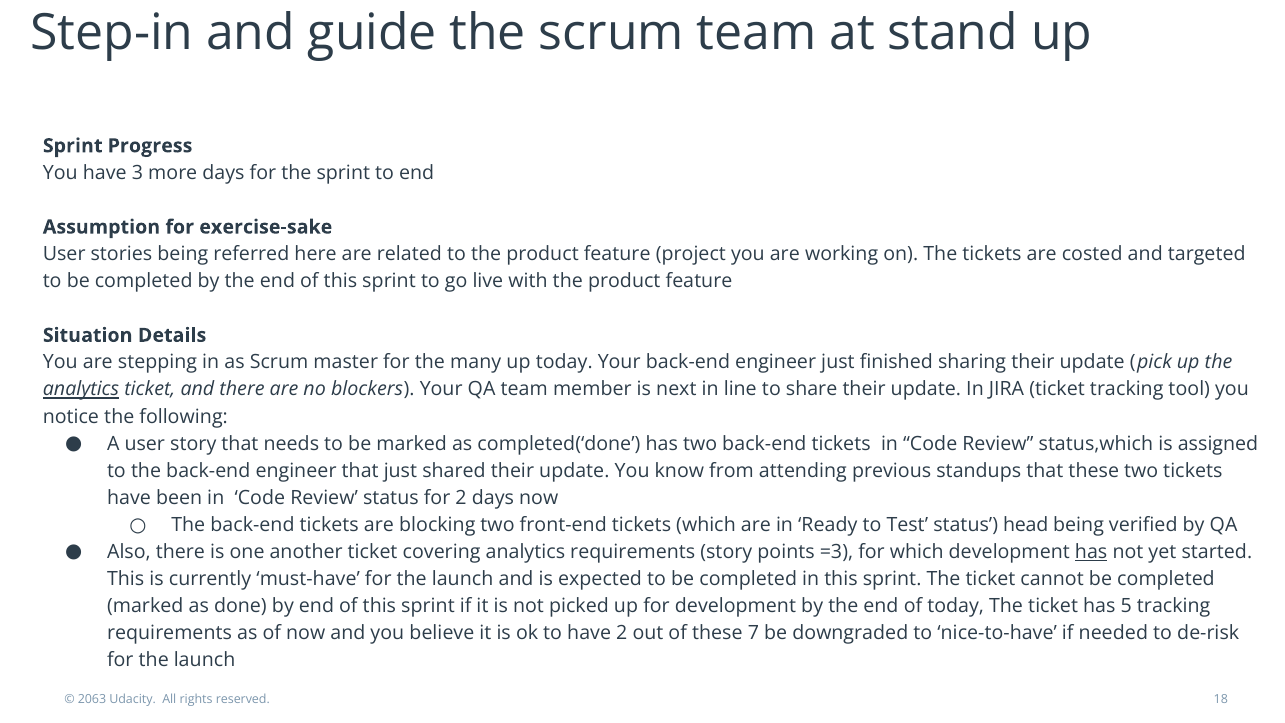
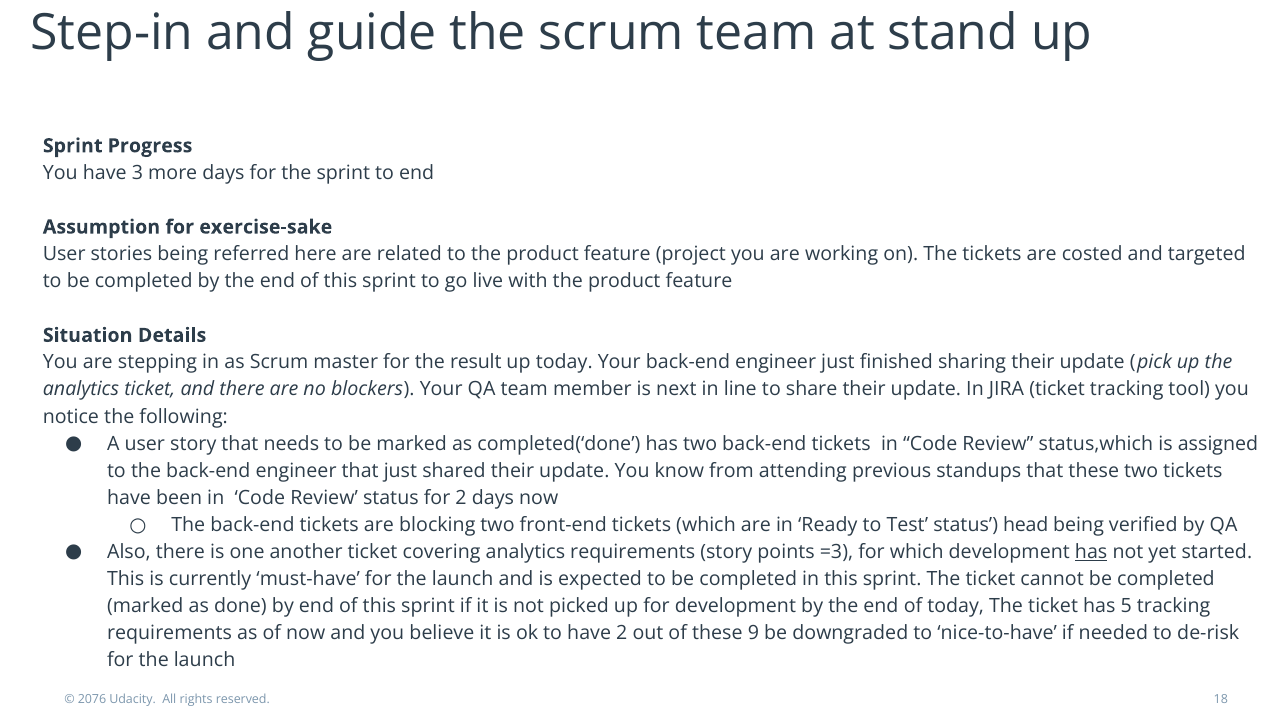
many: many -> result
analytics at (81, 389) underline: present -> none
7: 7 -> 9
2063: 2063 -> 2076
